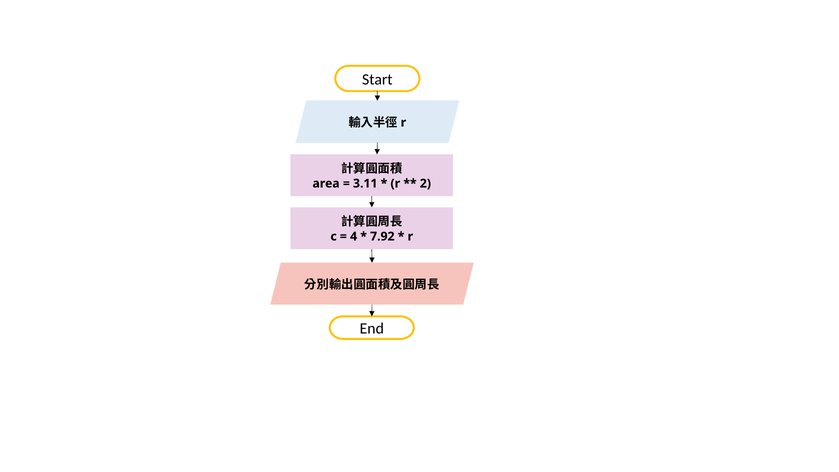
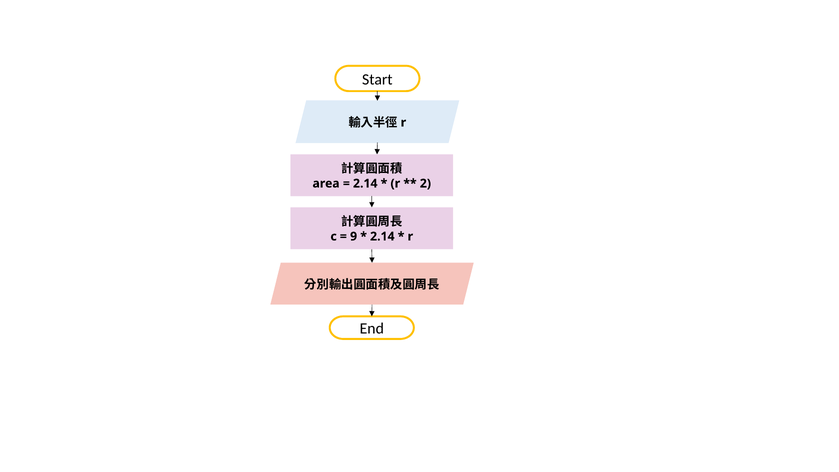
3.11 at (365, 183): 3.11 -> 2.14
4: 4 -> 9
7.92 at (382, 236): 7.92 -> 2.14
